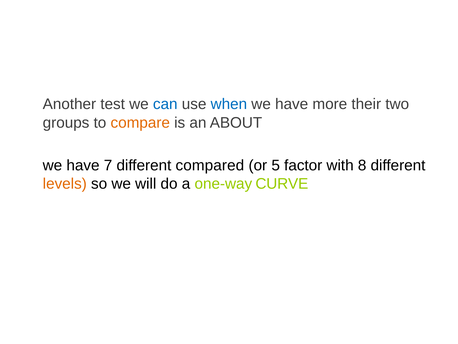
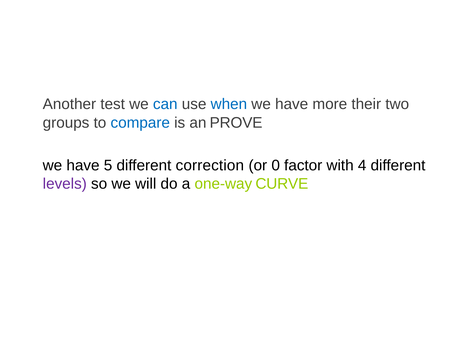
compare colour: orange -> blue
ABOUT: ABOUT -> PROVE
7: 7 -> 5
compared: compared -> correction
5: 5 -> 0
8: 8 -> 4
levels colour: orange -> purple
